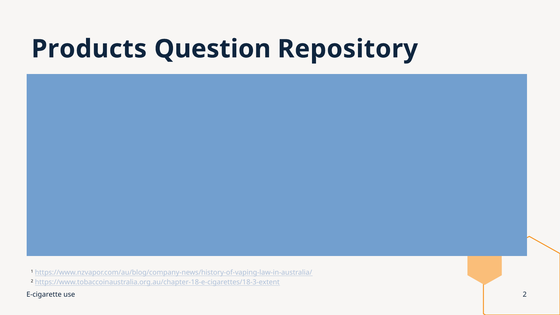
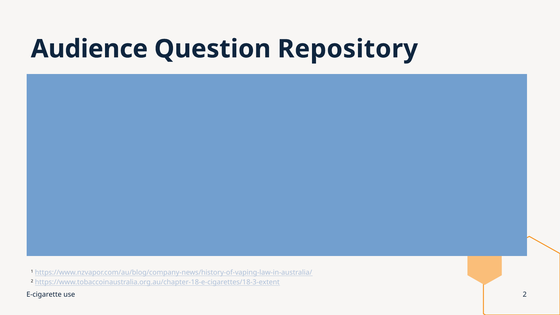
Products: Products -> Audience
